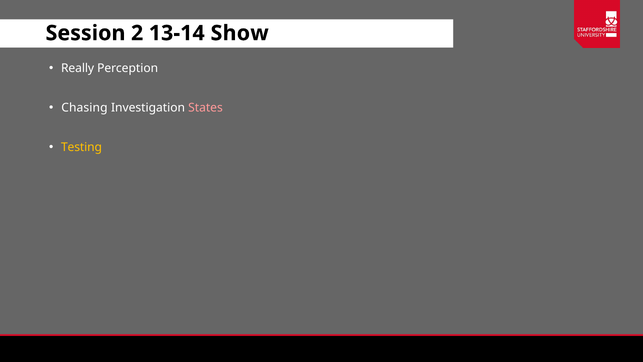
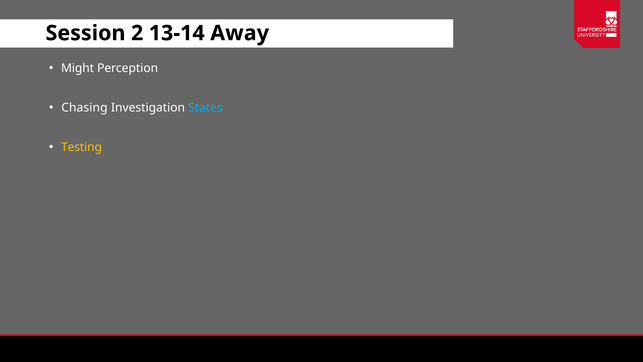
Show: Show -> Away
Really: Really -> Might
States colour: pink -> light blue
